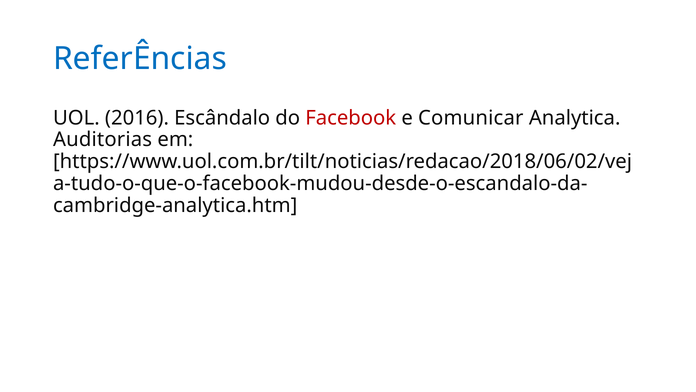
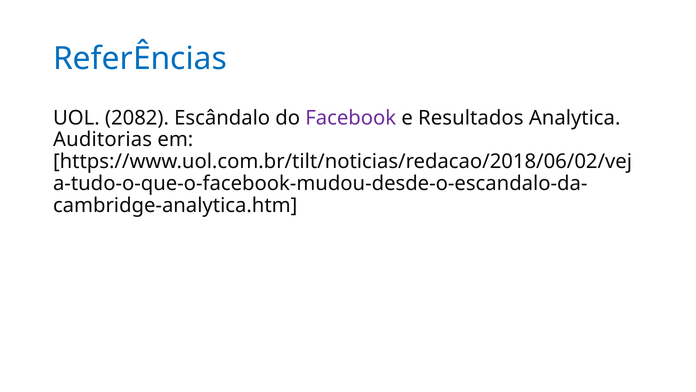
2016: 2016 -> 2082
Facebook colour: red -> purple
Comunicar: Comunicar -> Resultados
